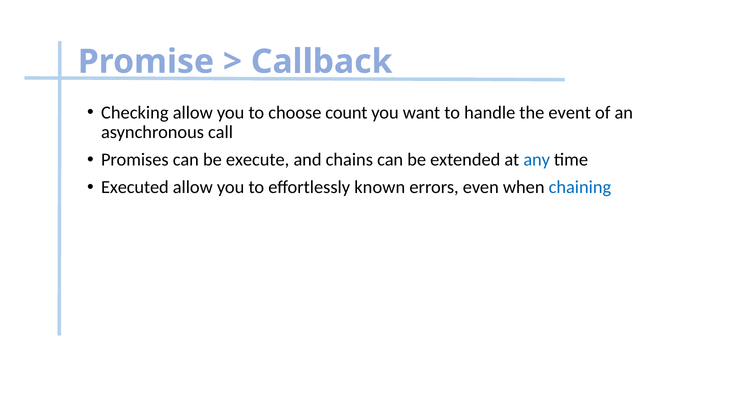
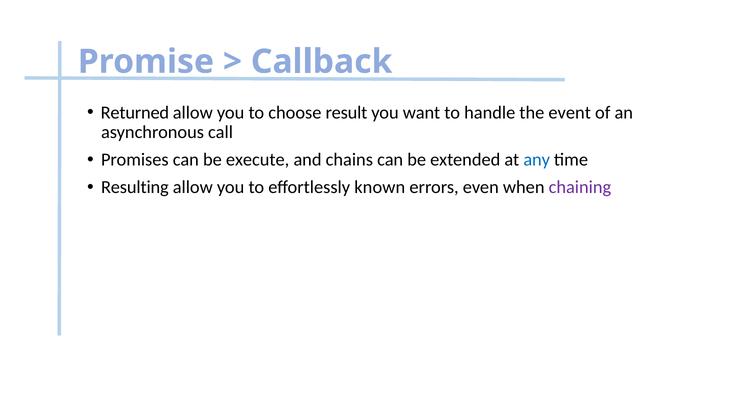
Checking: Checking -> Returned
count: count -> result
Executed: Executed -> Resulting
chaining colour: blue -> purple
